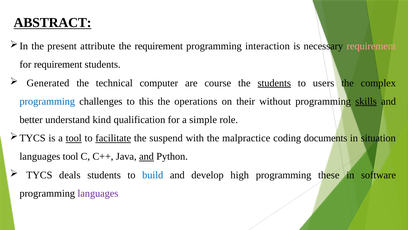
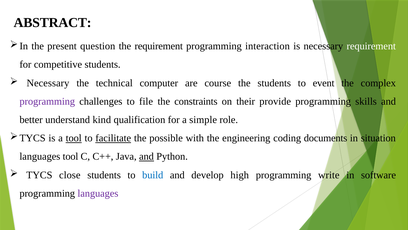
ABSTRACT underline: present -> none
attribute: attribute -> question
requirement at (371, 46) colour: pink -> white
for requirement: requirement -> competitive
Generated at (48, 83): Generated -> Necessary
students at (274, 83) underline: present -> none
users: users -> event
programming at (47, 101) colour: blue -> purple
this: this -> file
operations: operations -> constraints
without: without -> provide
skills underline: present -> none
suspend: suspend -> possible
malpractice: malpractice -> engineering
deals: deals -> close
these: these -> write
